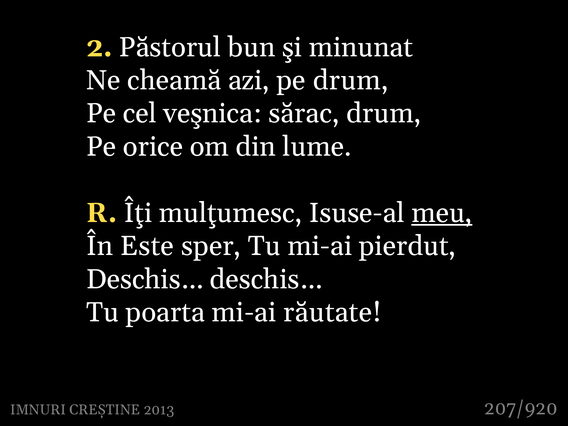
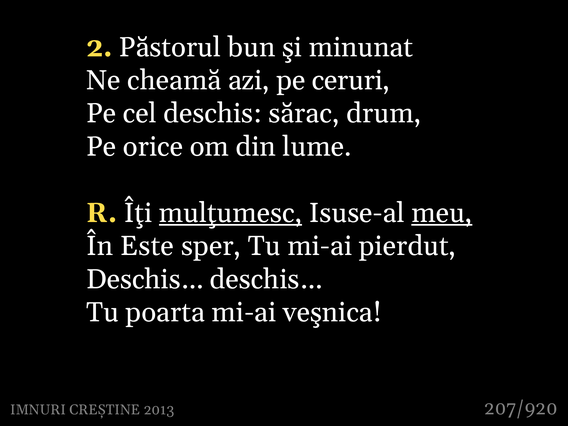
pe drum: drum -> ceruri
veşnica: veşnica -> deschis
mulţumesc underline: none -> present
răutate: răutate -> veşnica
